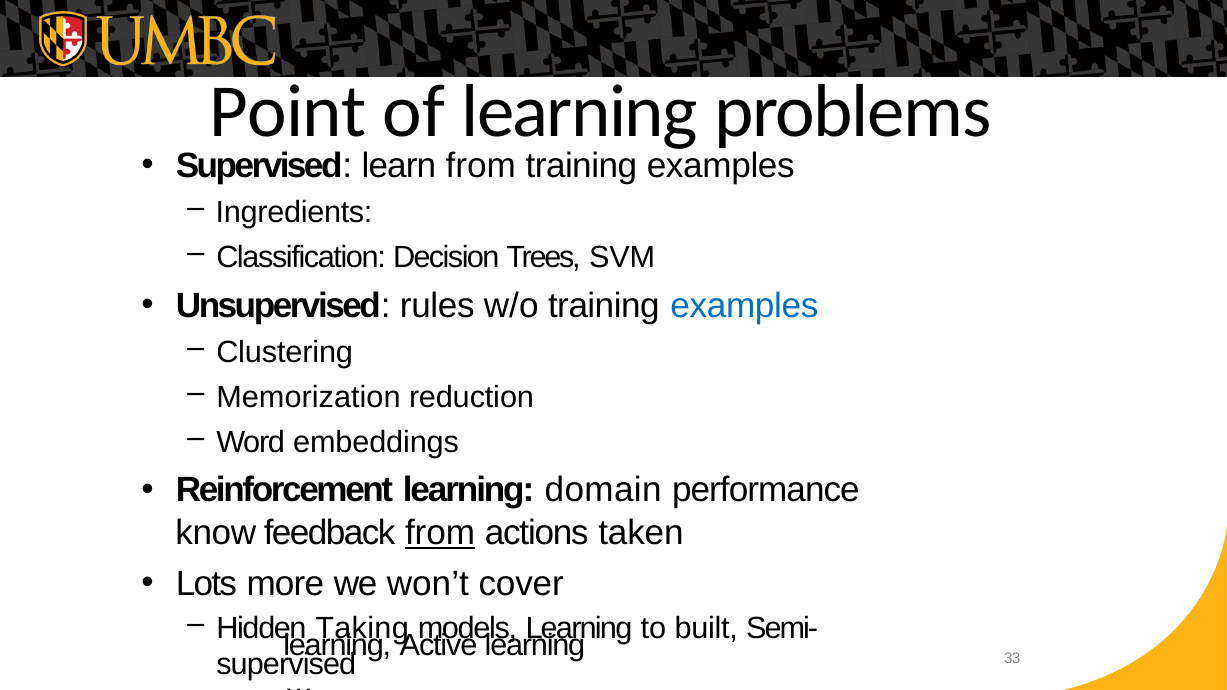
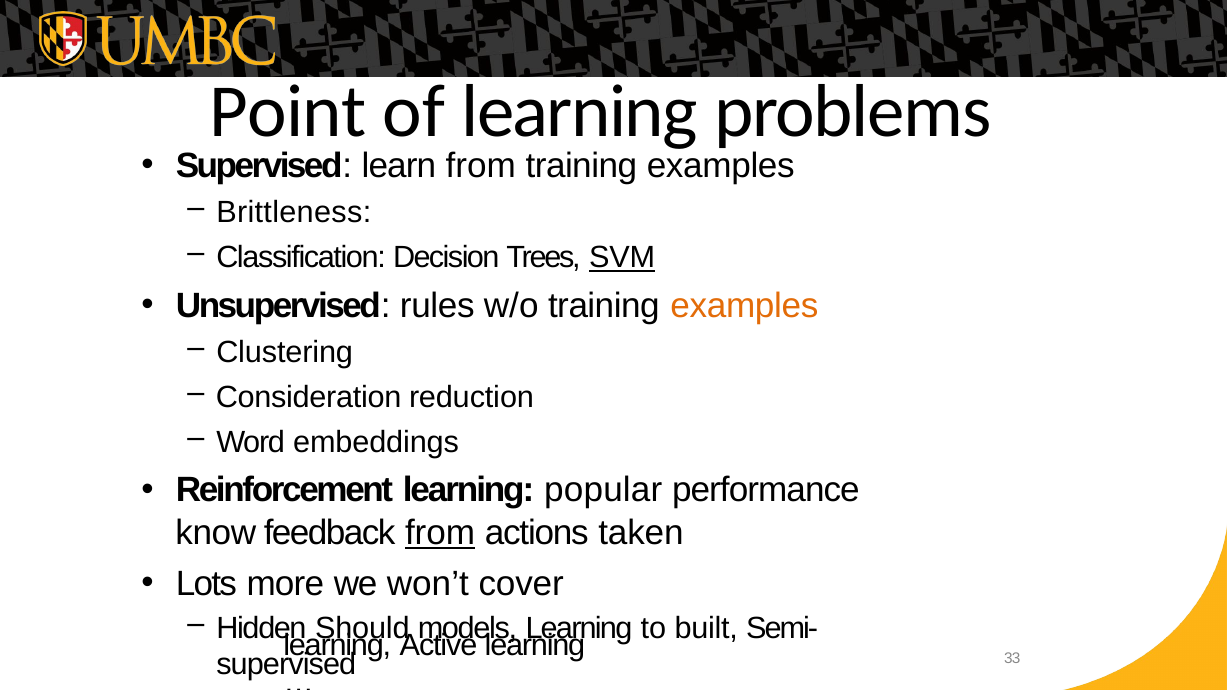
Ingredients: Ingredients -> Brittleness
SVM underline: none -> present
examples at (744, 306) colour: blue -> orange
Memorization: Memorization -> Consideration
domain: domain -> popular
Taking: Taking -> Should
